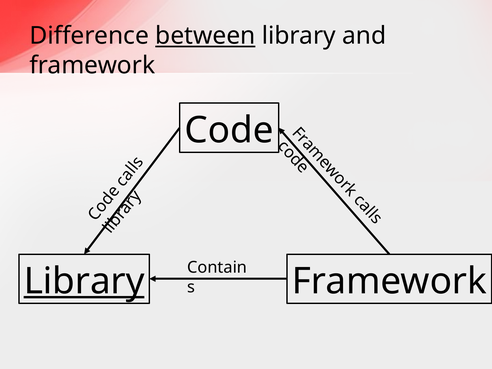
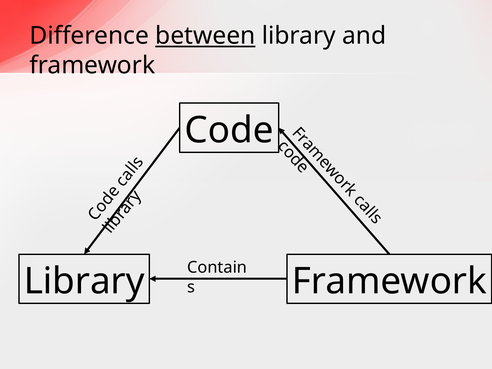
Library at (84, 281) underline: present -> none
